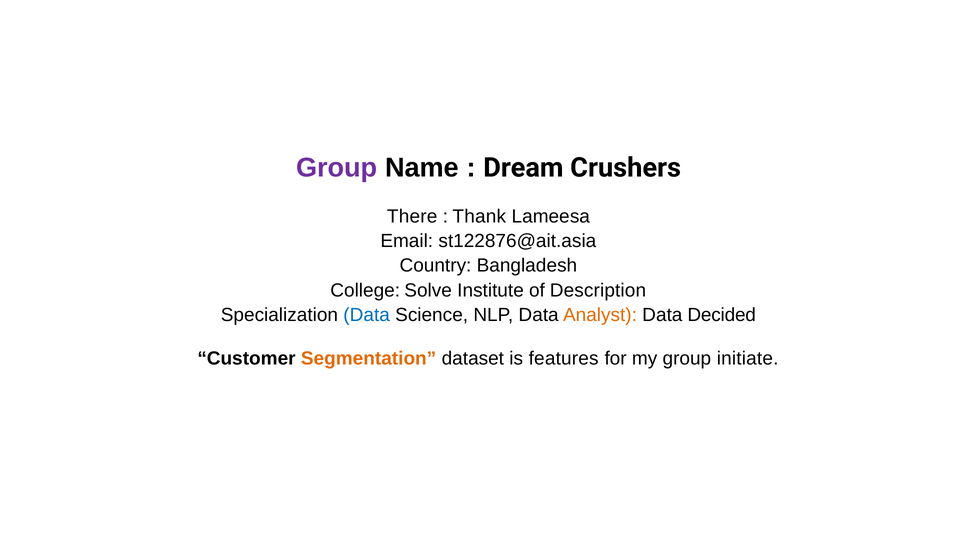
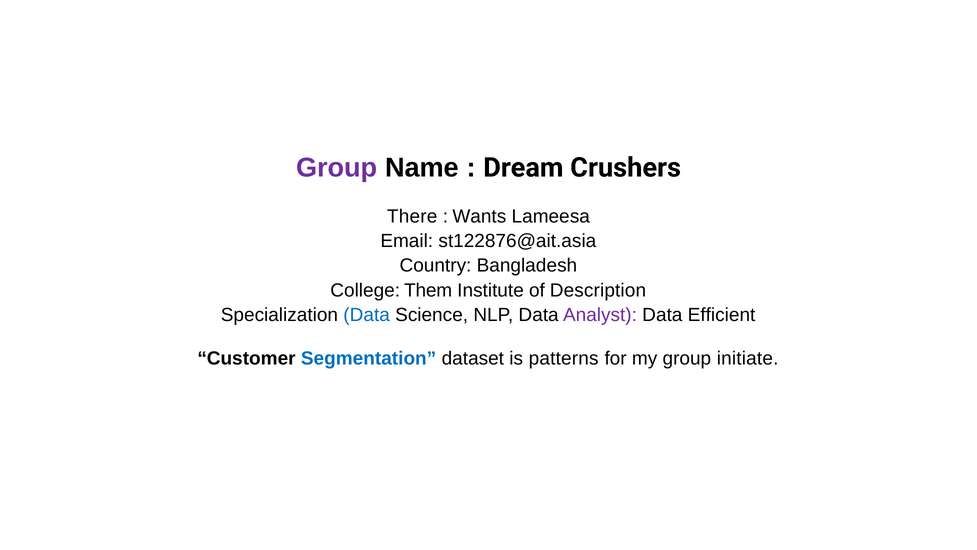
Thank: Thank -> Wants
Solve: Solve -> Them
Analyst colour: orange -> purple
Decided: Decided -> Efficient
Segmentation colour: orange -> blue
features: features -> patterns
